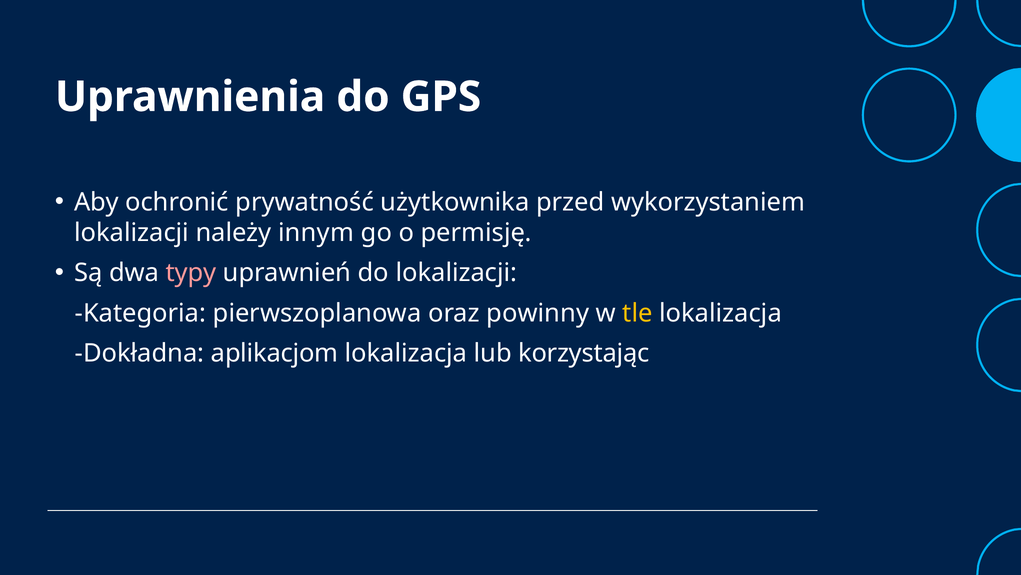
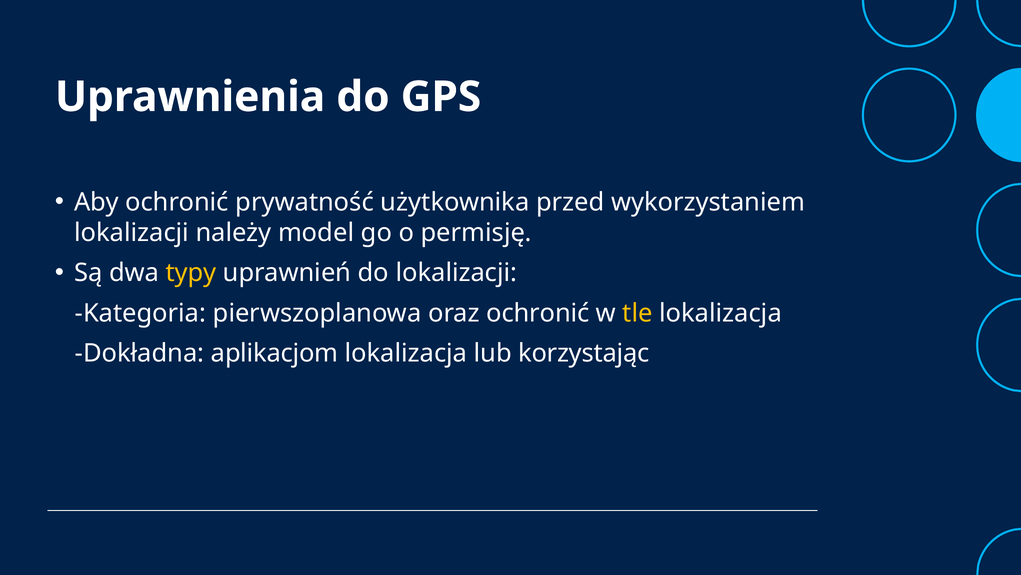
innym: innym -> model
typy colour: pink -> yellow
oraz powinny: powinny -> ochronić
